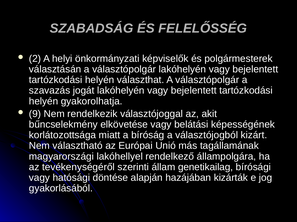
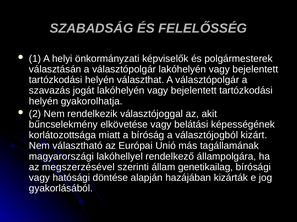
2: 2 -> 1
9: 9 -> 2
tevékenységéről: tevékenységéről -> megszerzésével
